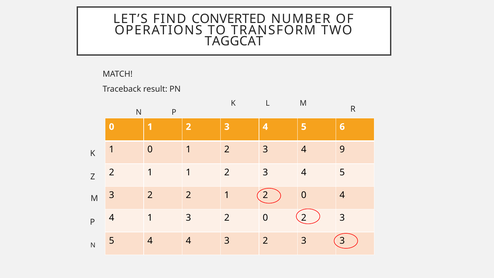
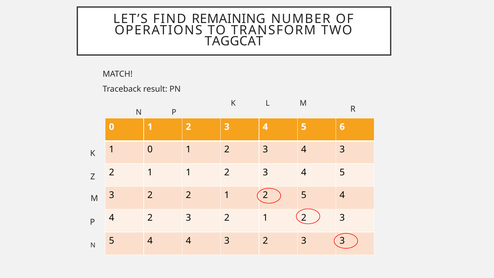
CONVERTED: CONVERTED -> REMAINING
3 4 9: 9 -> 3
1 2 0: 0 -> 5
4 1: 1 -> 2
0 at (265, 218): 0 -> 1
